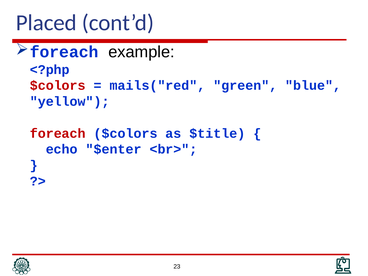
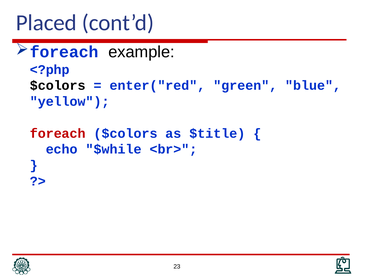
$colors at (58, 86) colour: red -> black
mails("red: mails("red -> enter("red
$enter: $enter -> $while
